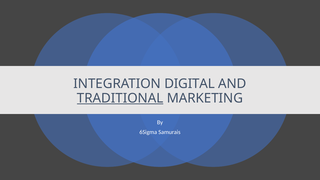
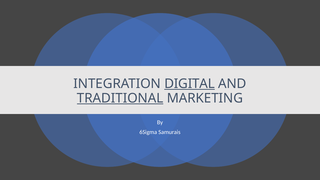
DIGITAL underline: none -> present
